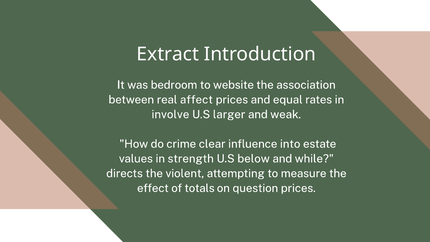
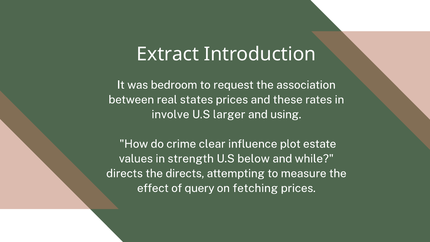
website: website -> request
affect: affect -> states
equal: equal -> these
weak: weak -> using
into: into -> plot
the violent: violent -> directs
totals: totals -> query
question: question -> fetching
